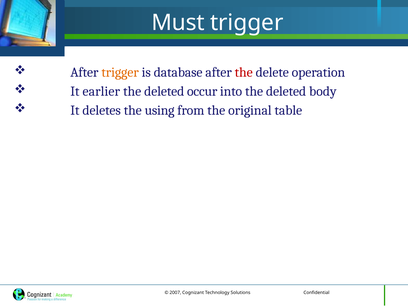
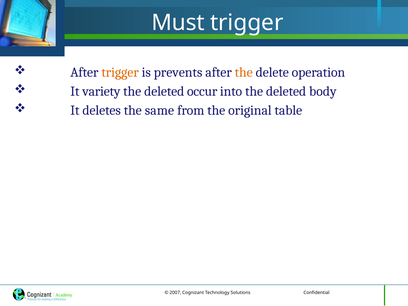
database: database -> prevents
the at (244, 72) colour: red -> orange
earlier: earlier -> variety
using: using -> same
